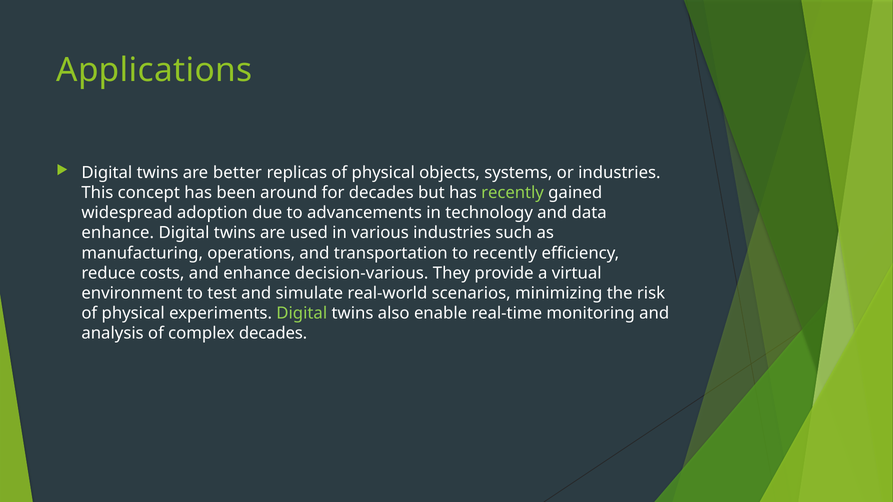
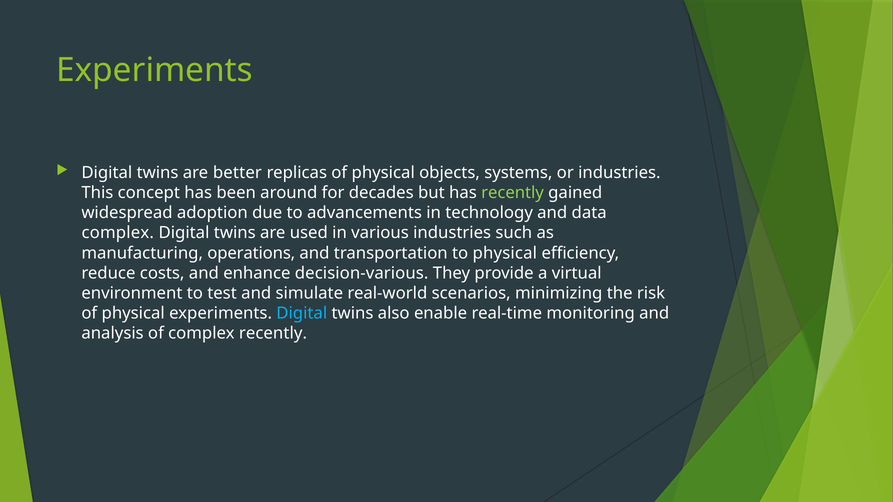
Applications at (154, 70): Applications -> Experiments
enhance at (118, 233): enhance -> complex
to recently: recently -> physical
Digital at (302, 313) colour: light green -> light blue
complex decades: decades -> recently
